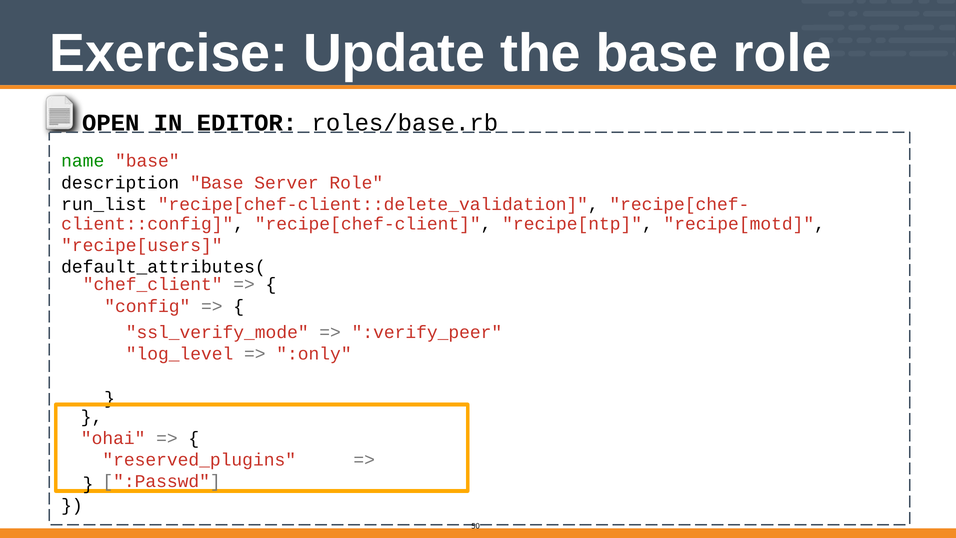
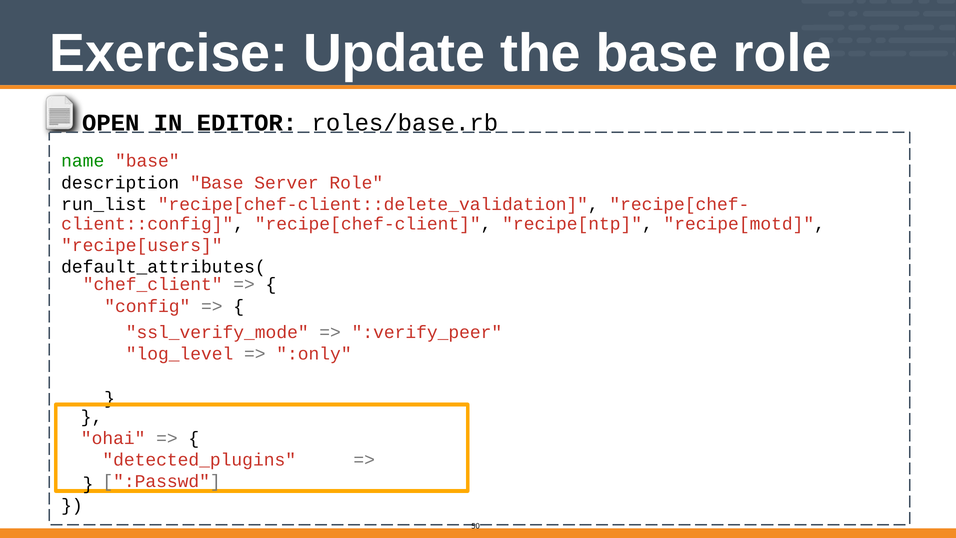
reserved_plugins: reserved_plugins -> detected_plugins
